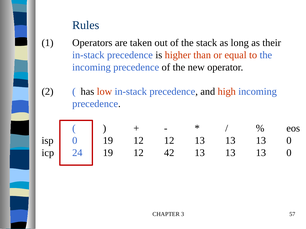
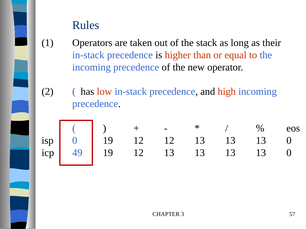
24: 24 -> 49
19 12 42: 42 -> 13
